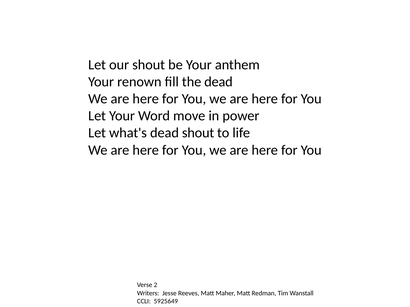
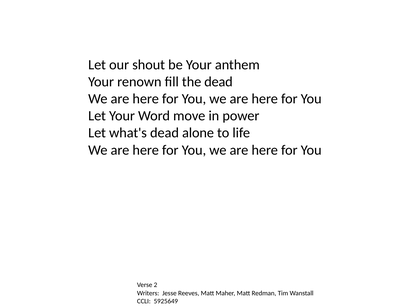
dead shout: shout -> alone
